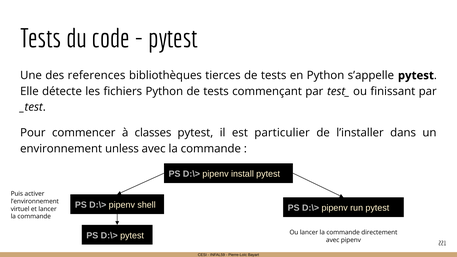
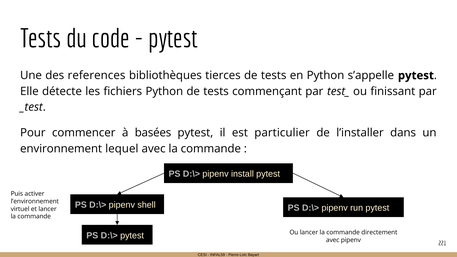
classes: classes -> basées
unless: unless -> lequel
